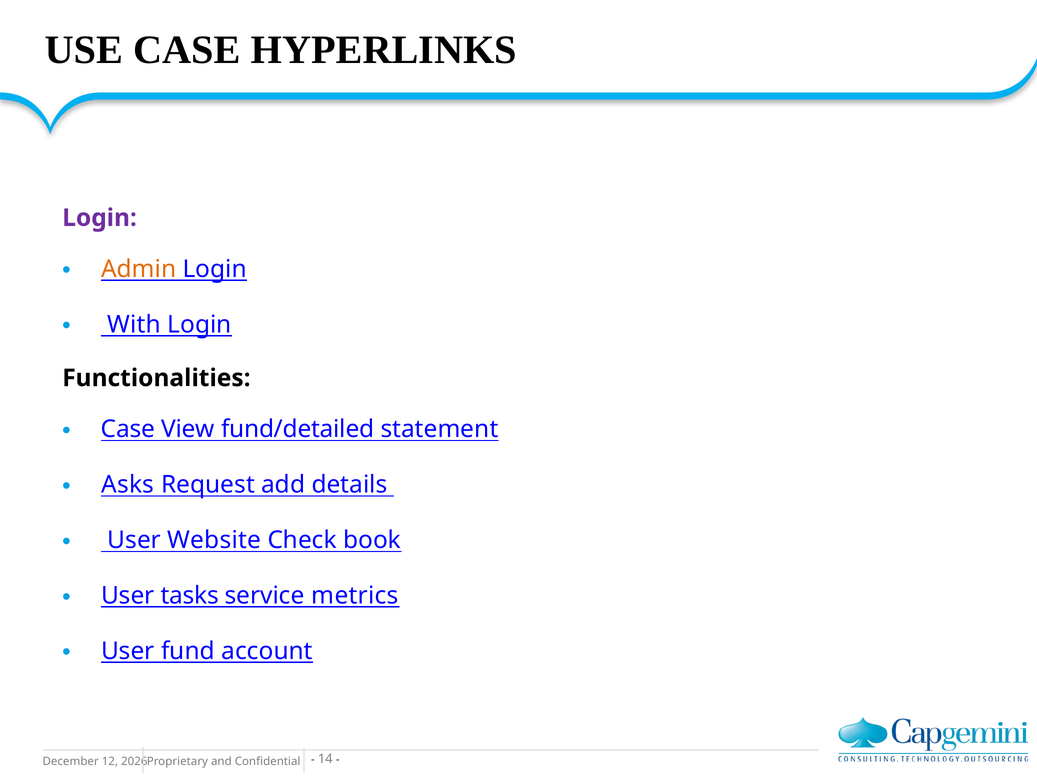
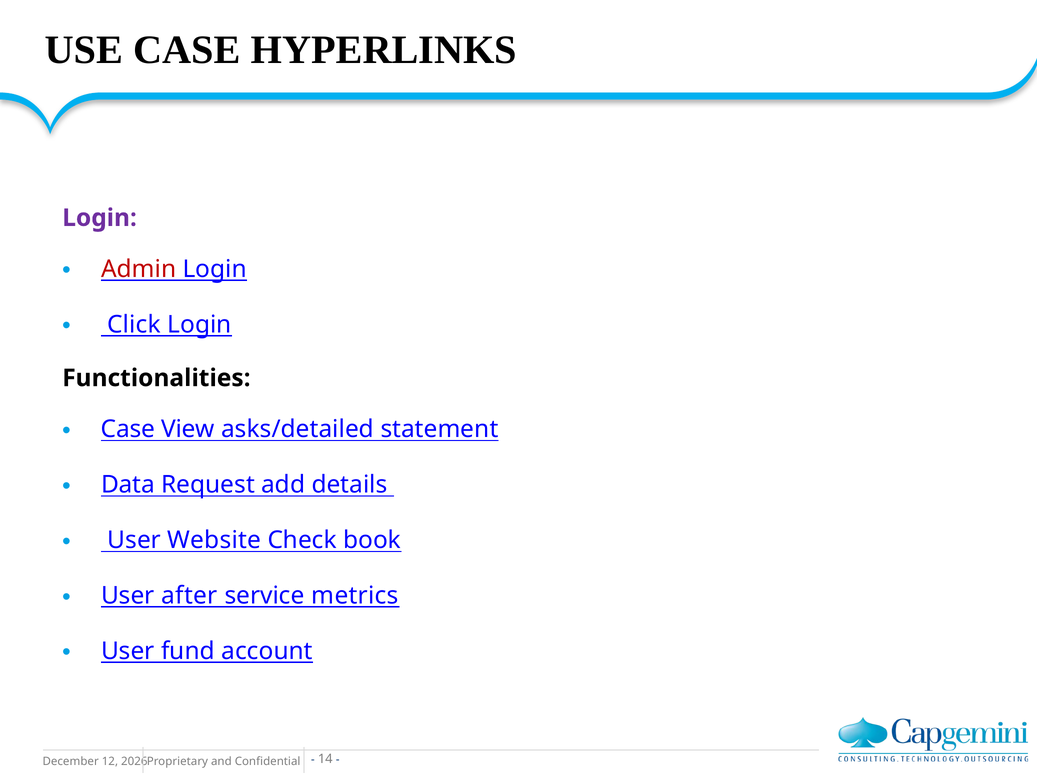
Admin colour: orange -> red
With: With -> Click
fund/detailed: fund/detailed -> asks/detailed
Asks: Asks -> Data
tasks: tasks -> after
